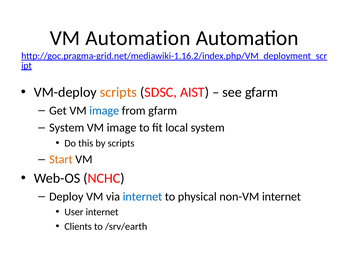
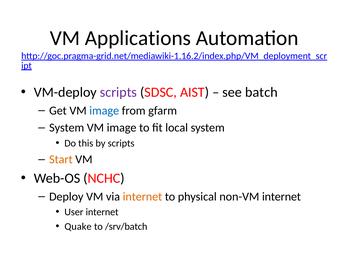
VM Automation: Automation -> Applications
scripts at (118, 92) colour: orange -> purple
see gfarm: gfarm -> batch
internet at (142, 197) colour: blue -> orange
Clients: Clients -> Quake
/srv/earth: /srv/earth -> /srv/batch
